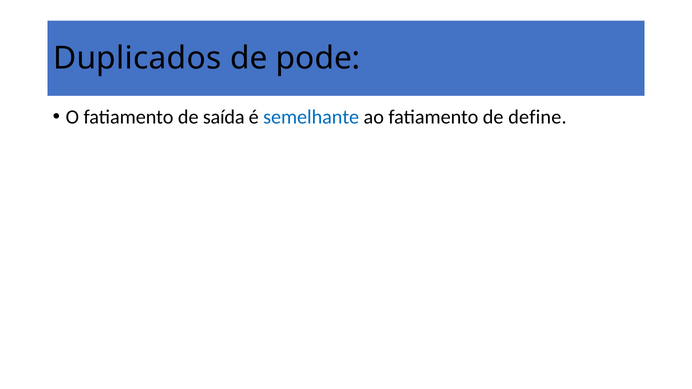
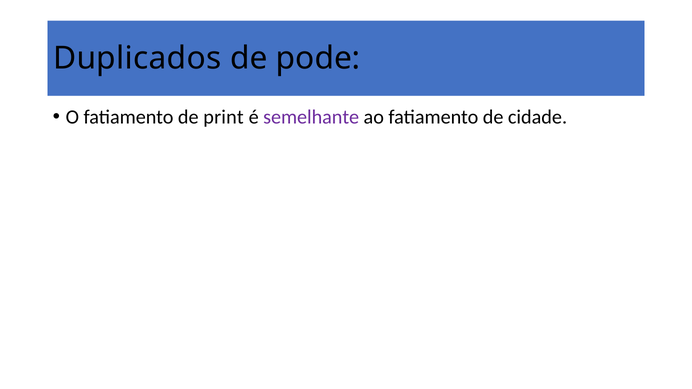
saída: saída -> print
semelhante colour: blue -> purple
define: define -> cidade
